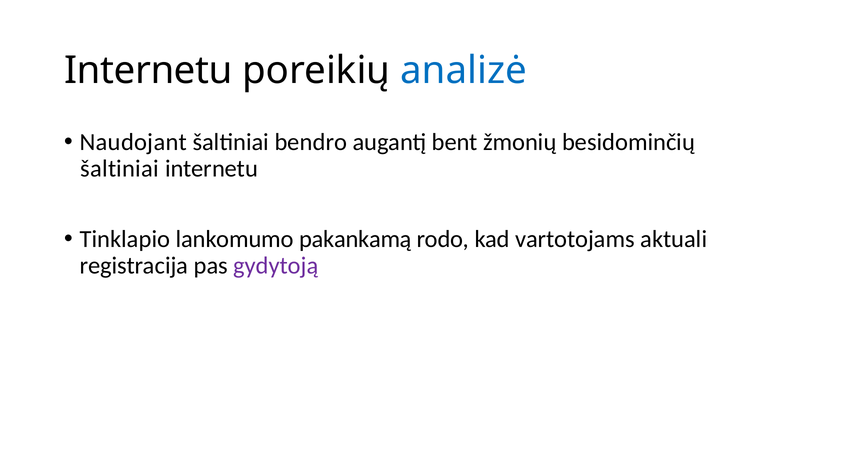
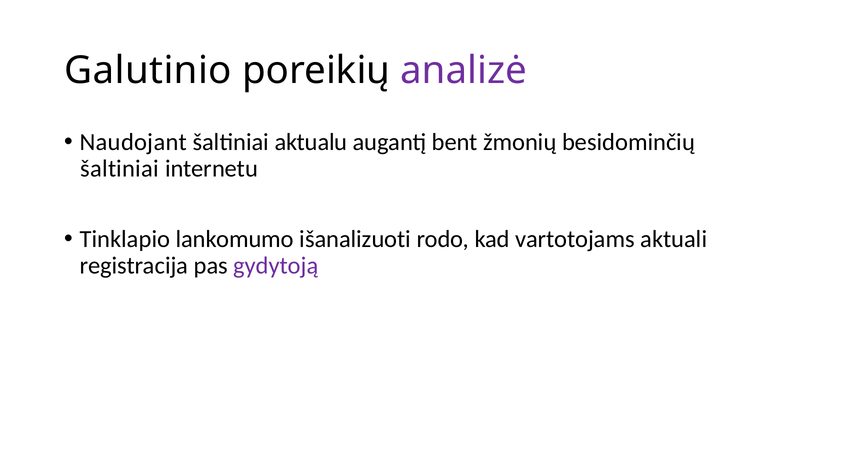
Internetu at (148, 71): Internetu -> Galutinio
analizė colour: blue -> purple
bendro: bendro -> aktualu
pakankamą: pakankamą -> išanalizuoti
